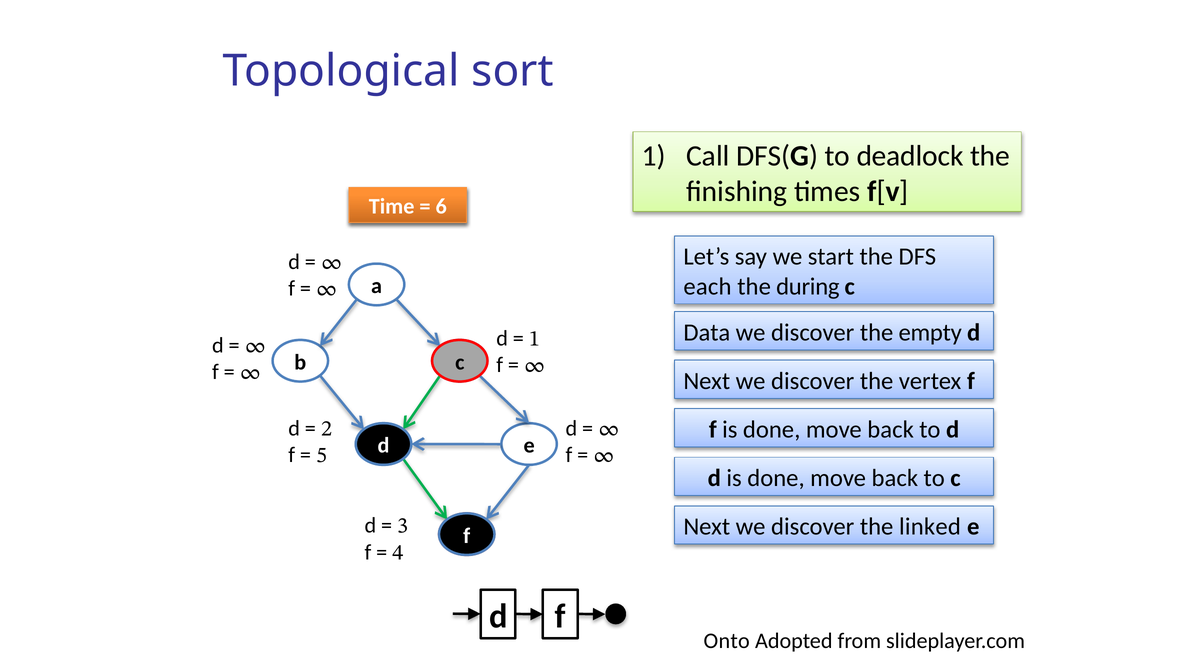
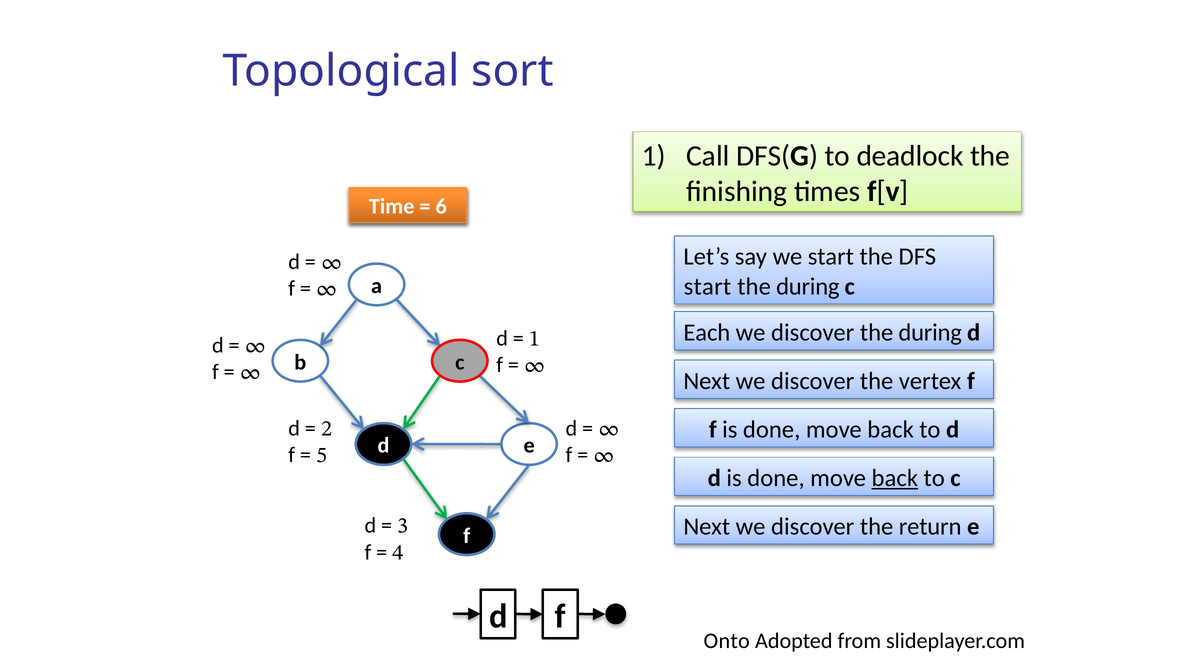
each at (707, 286): each -> start
Data: Data -> Each
discover the empty: empty -> during
back at (895, 478) underline: none -> present
linked: linked -> return
